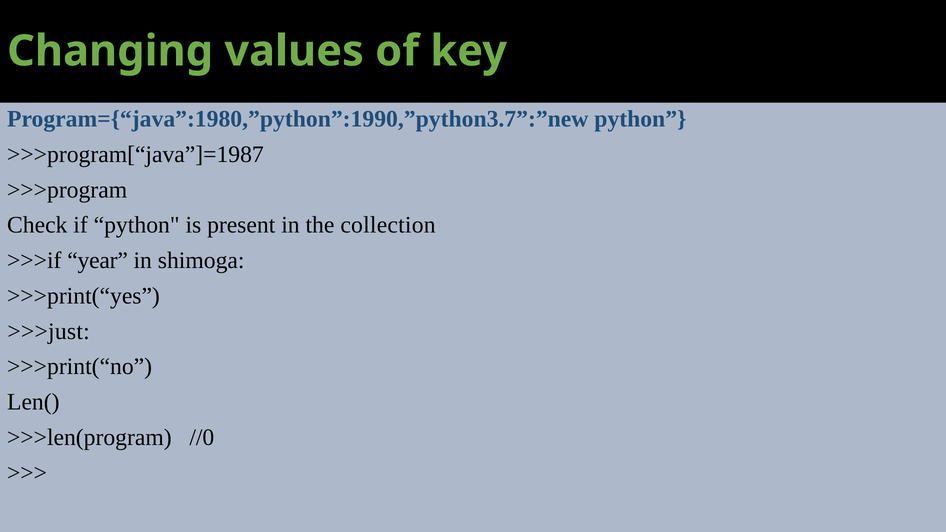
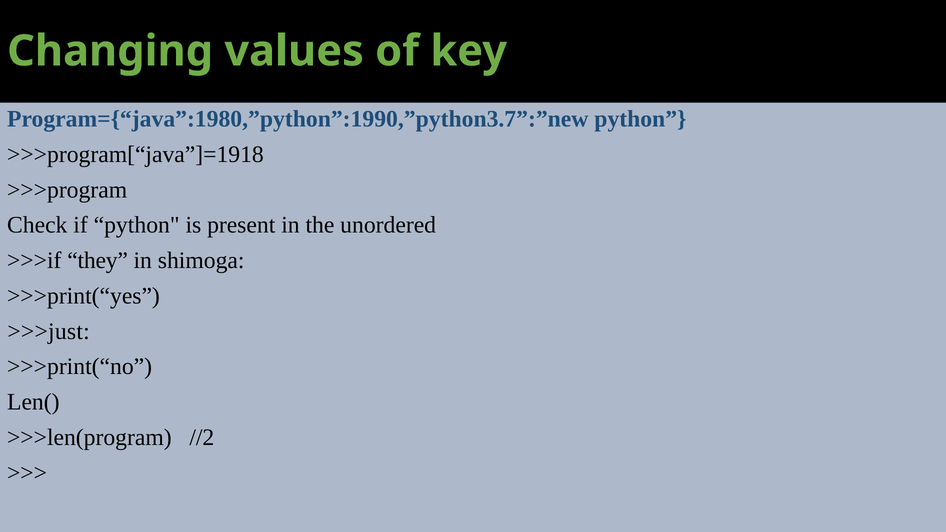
>>>program[“java”]=1987: >>>program[“java”]=1987 -> >>>program[“java”]=1918
collection: collection -> unordered
year: year -> they
//0: //0 -> //2
